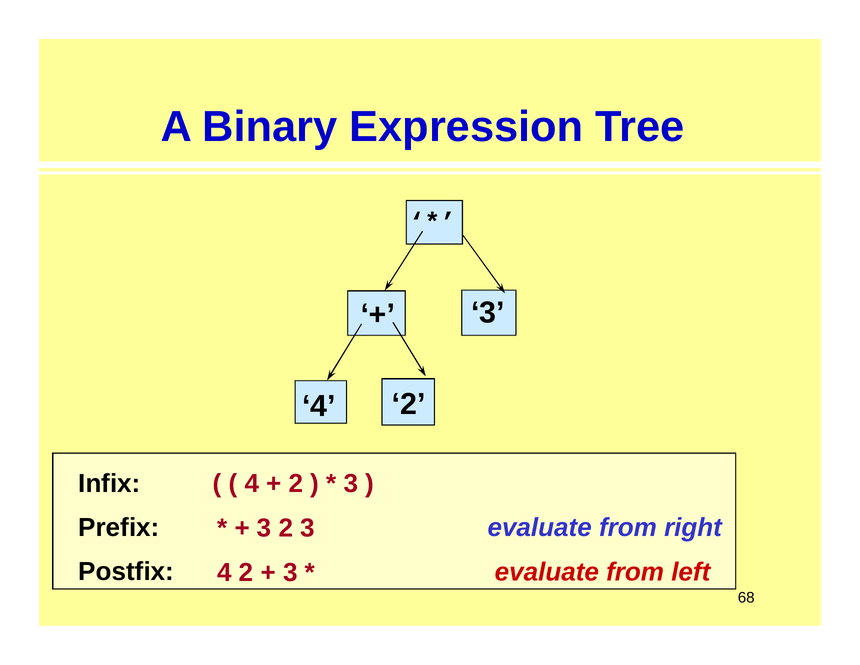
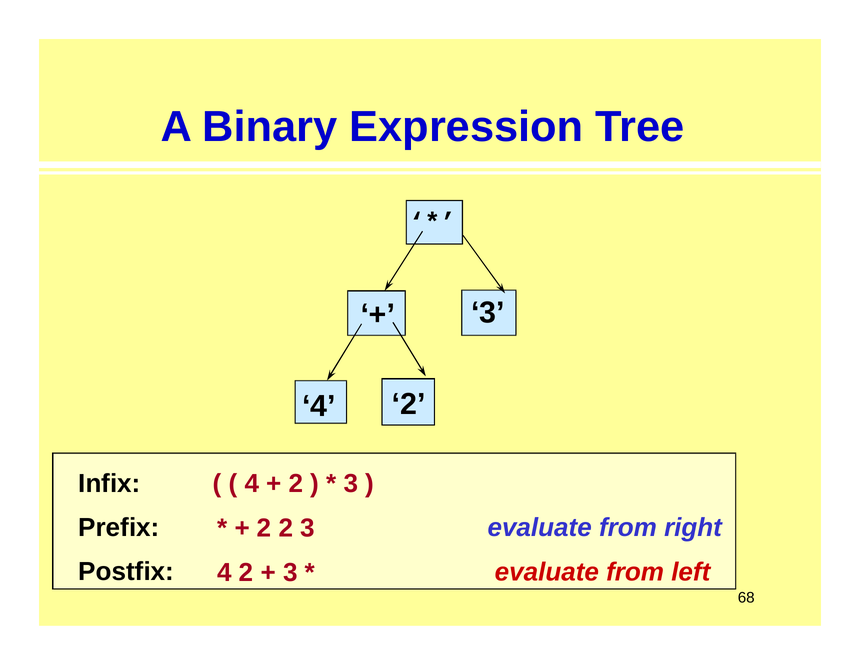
3 at (264, 528): 3 -> 2
